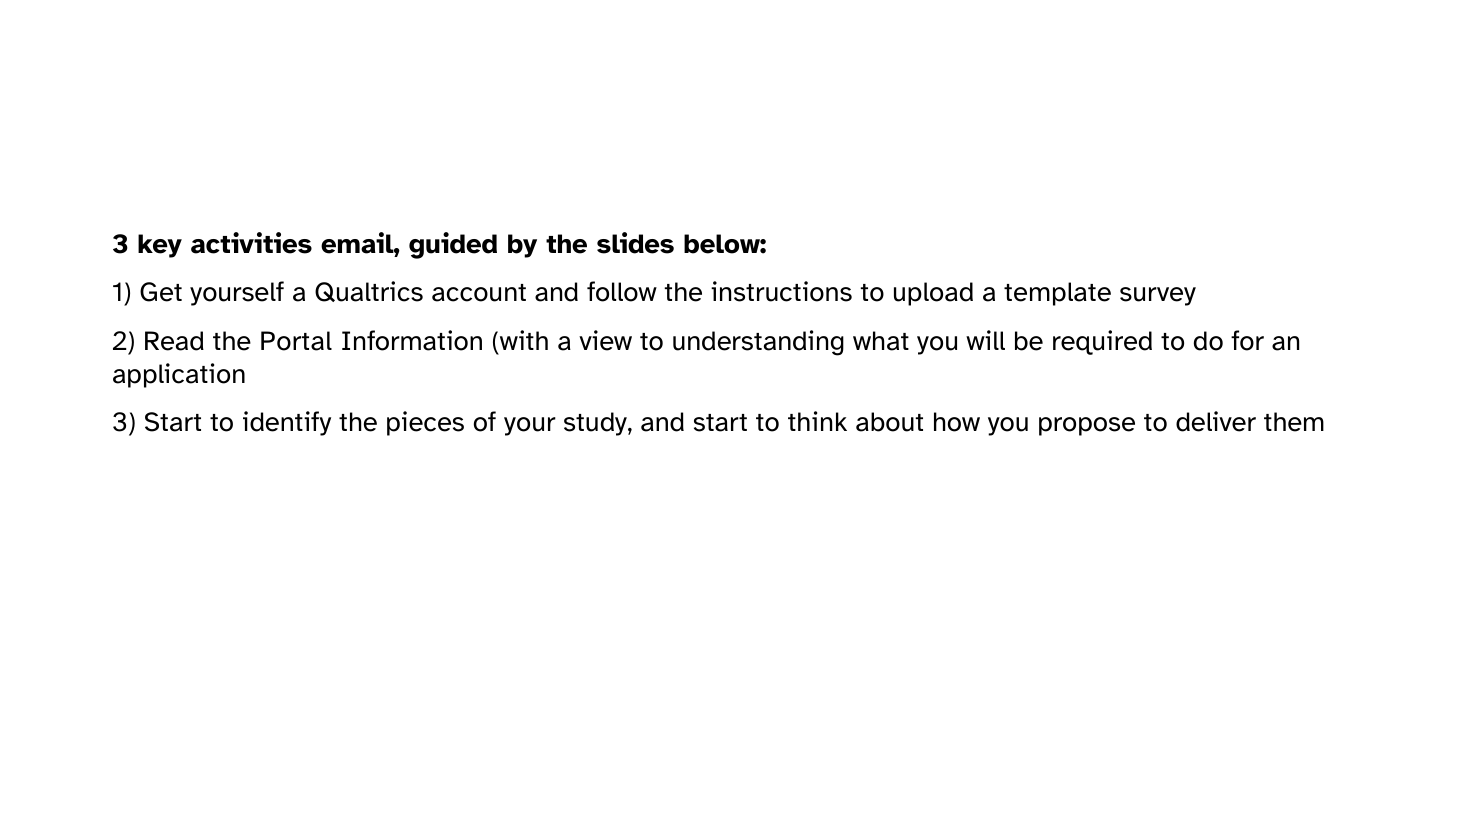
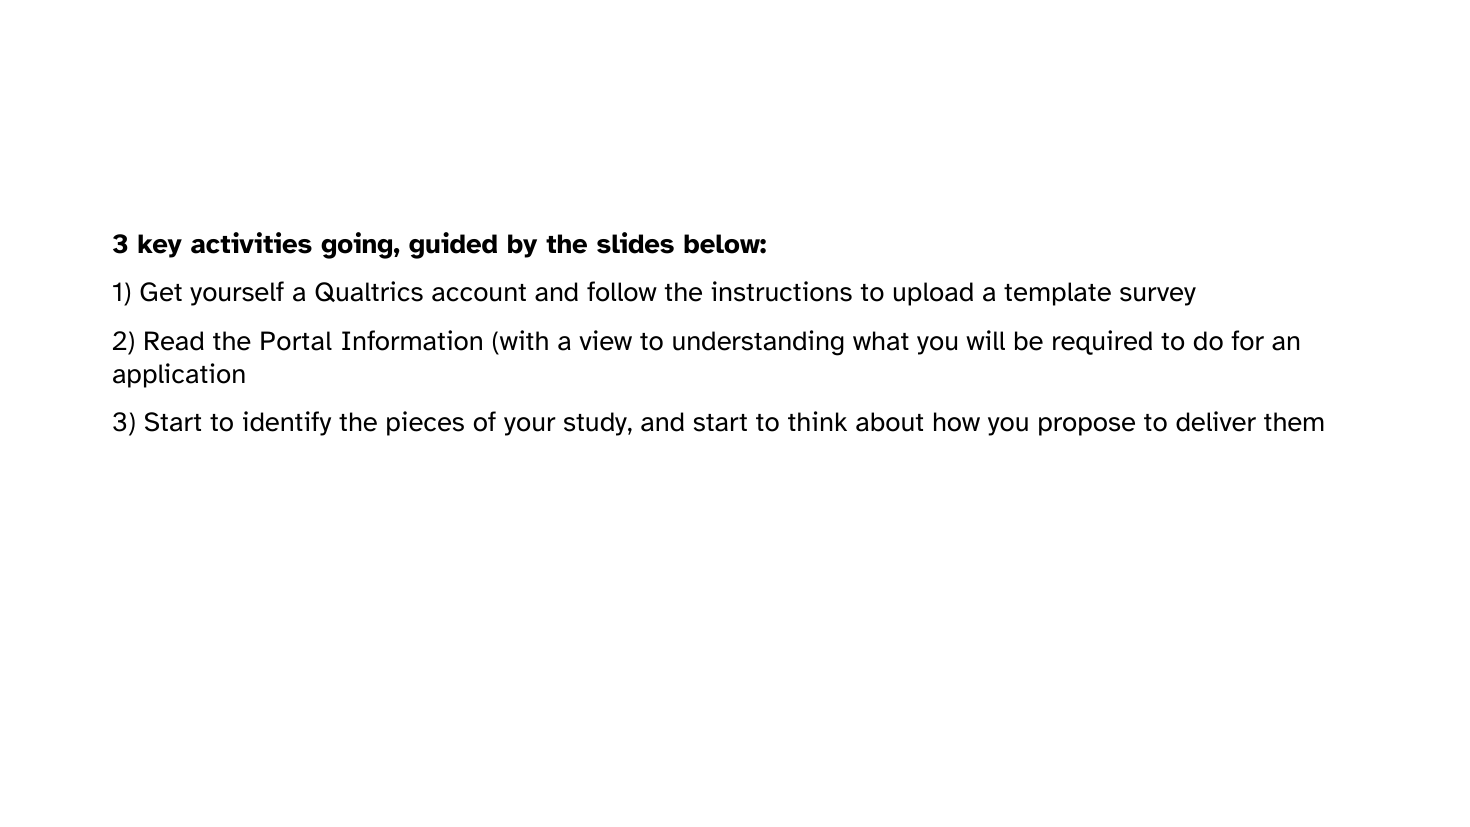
email: email -> going
